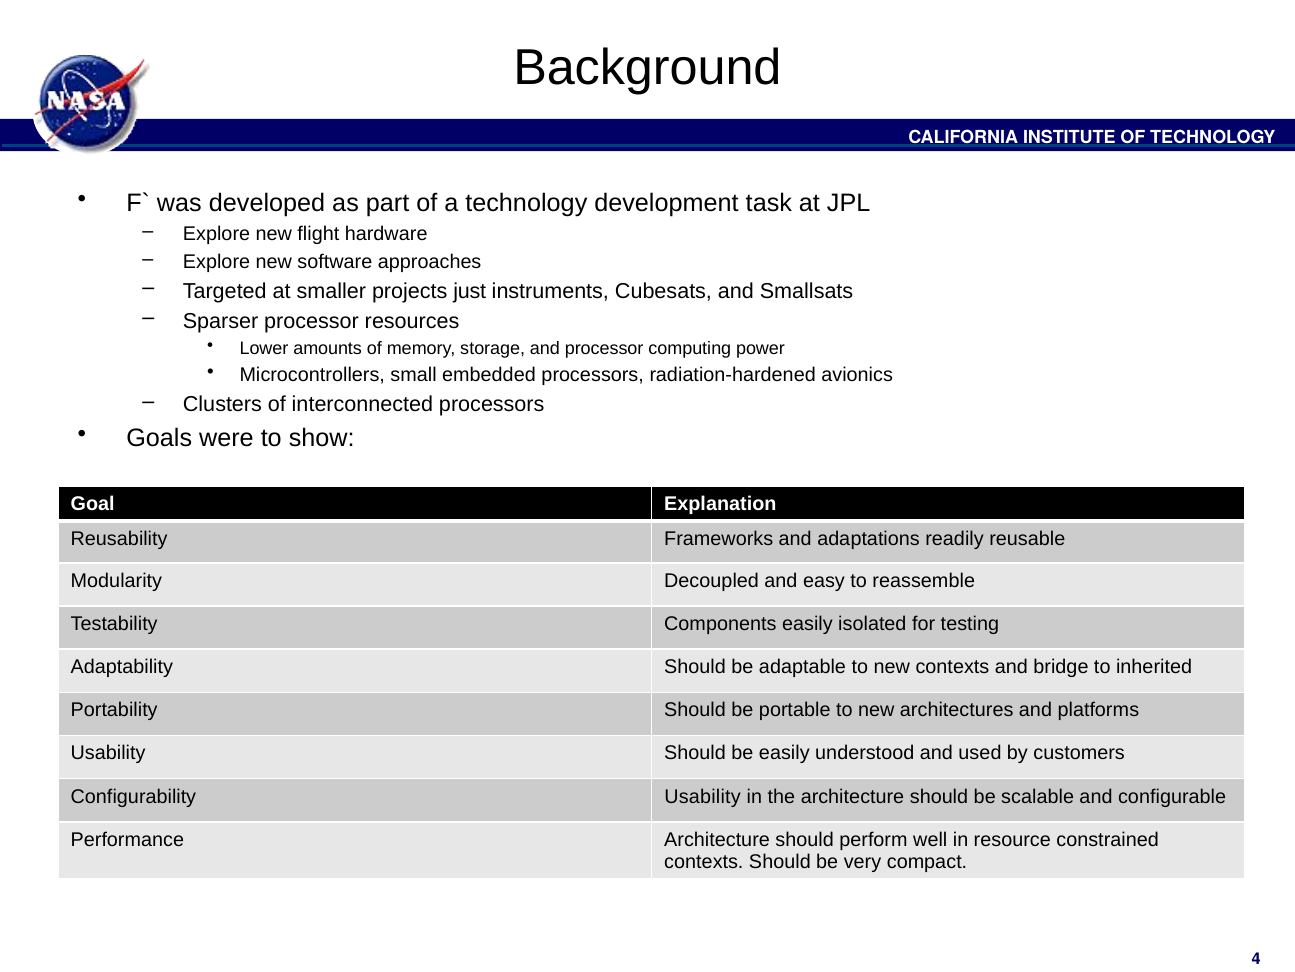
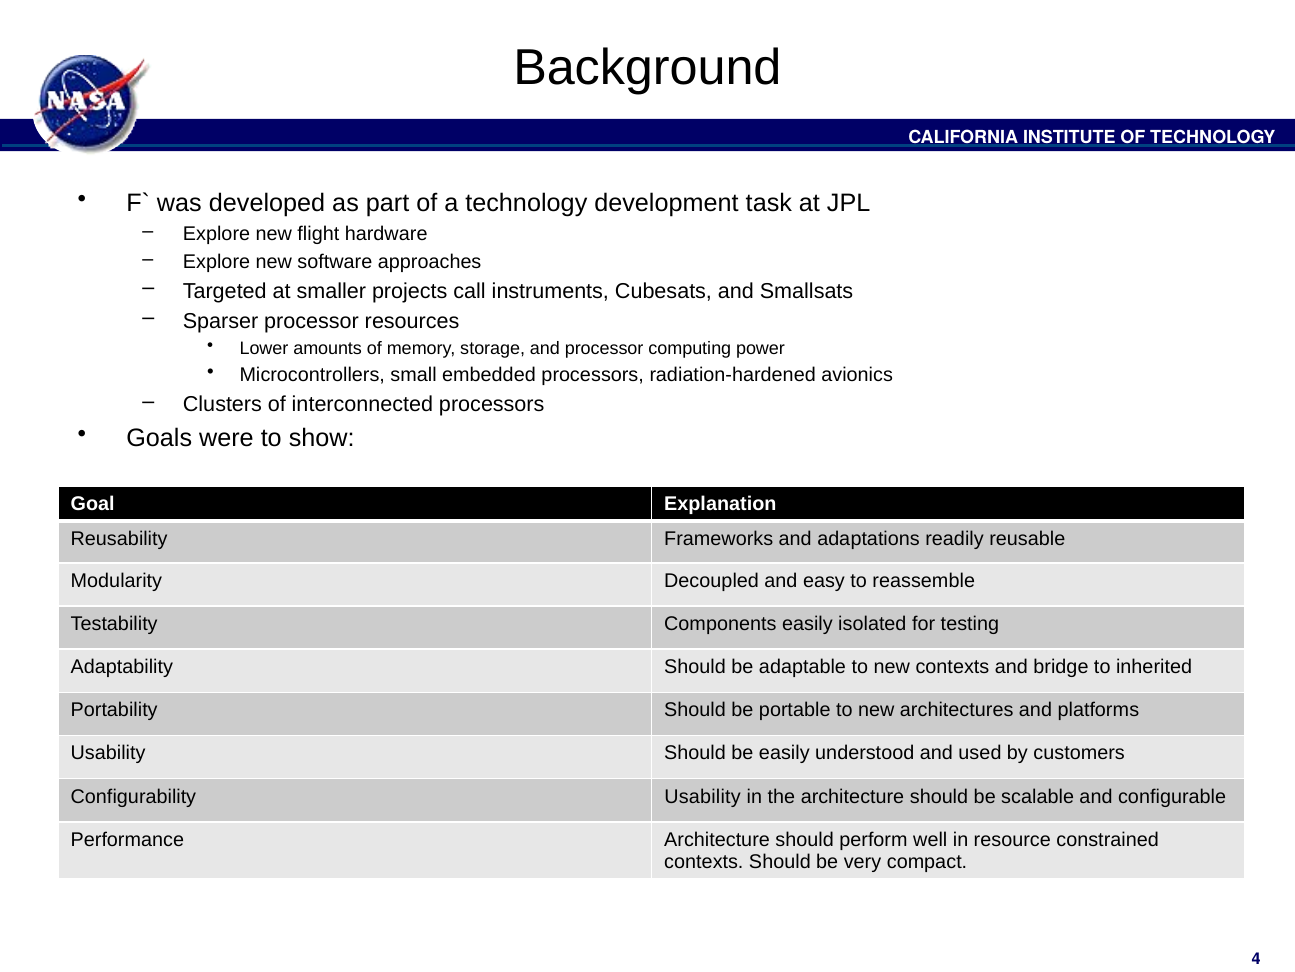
just: just -> call
